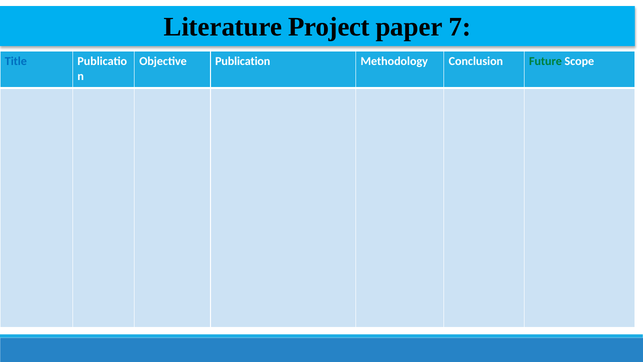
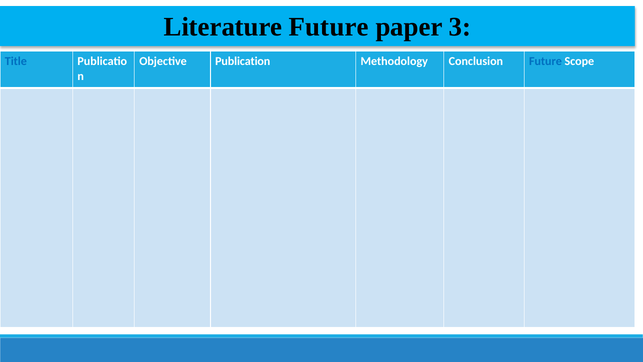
Literature Project: Project -> Future
7: 7 -> 3
Future at (545, 61) colour: green -> blue
